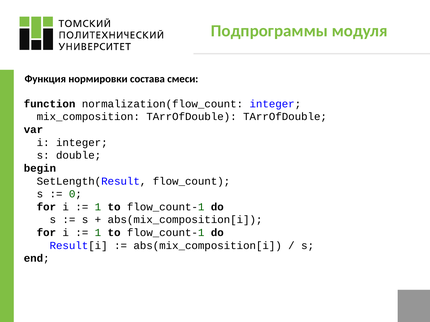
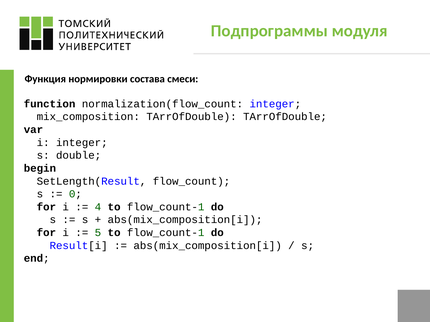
1 at (98, 207): 1 -> 4
1 at (98, 233): 1 -> 5
